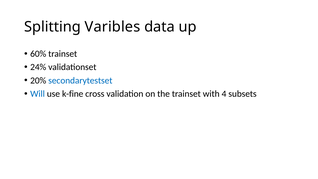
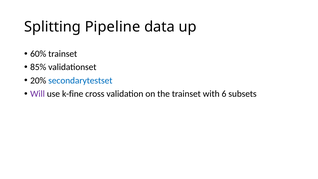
Varibles: Varibles -> Pipeline
24%: 24% -> 85%
Will colour: blue -> purple
4: 4 -> 6
